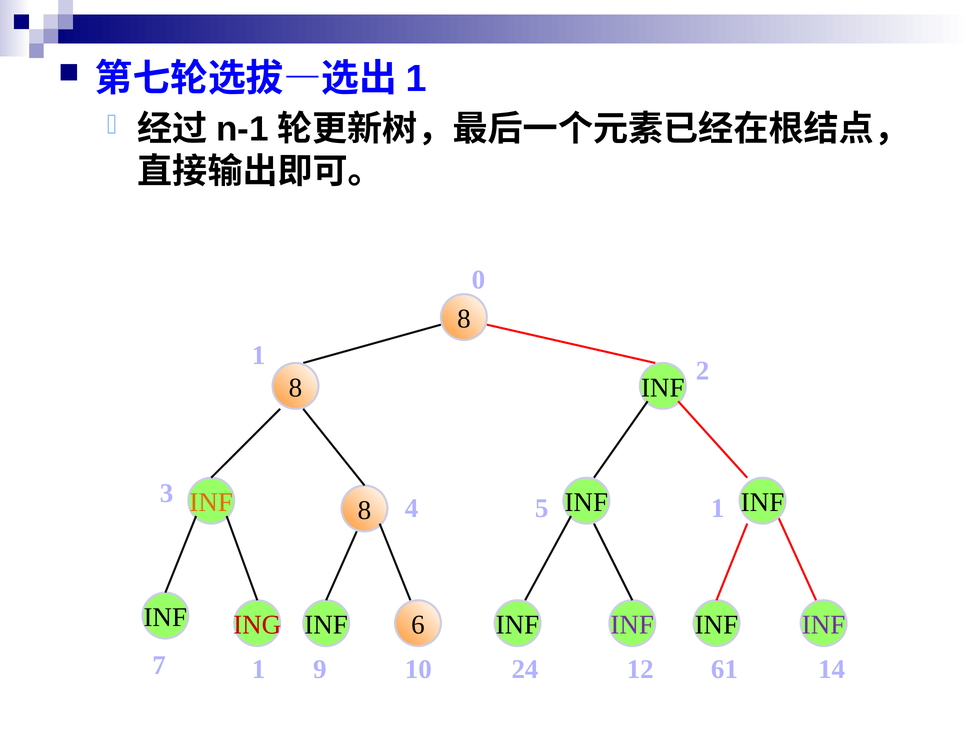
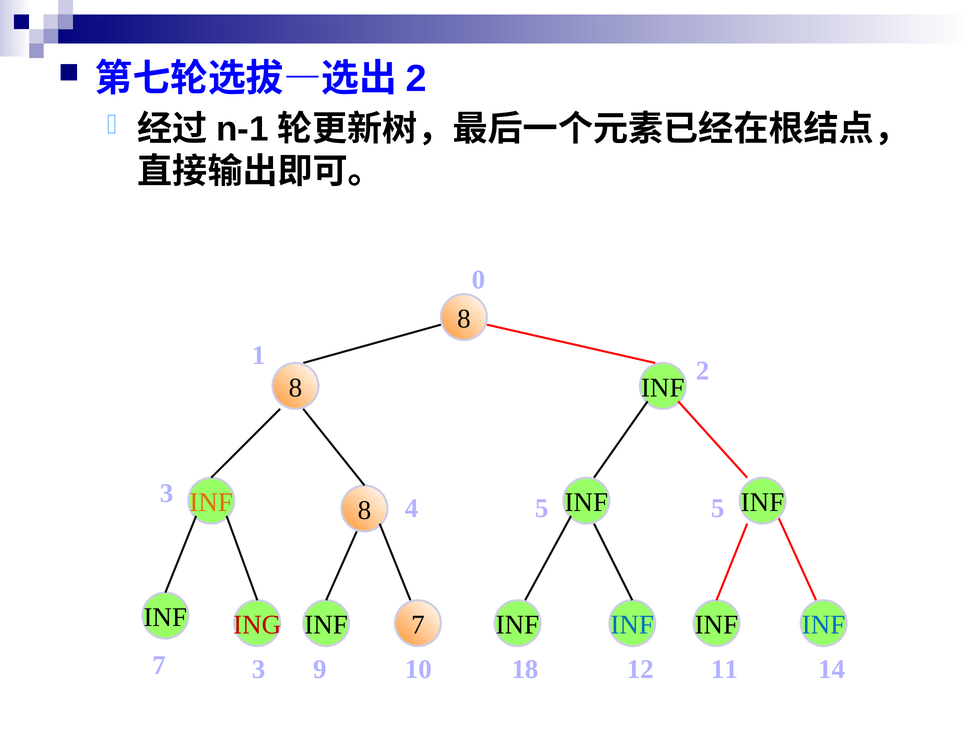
1 at (416, 79): 1 -> 2
5 1: 1 -> 5
INF 6: 6 -> 7
INF at (632, 625) colour: purple -> blue
INF at (824, 625) colour: purple -> blue
7 1: 1 -> 3
24: 24 -> 18
61: 61 -> 11
